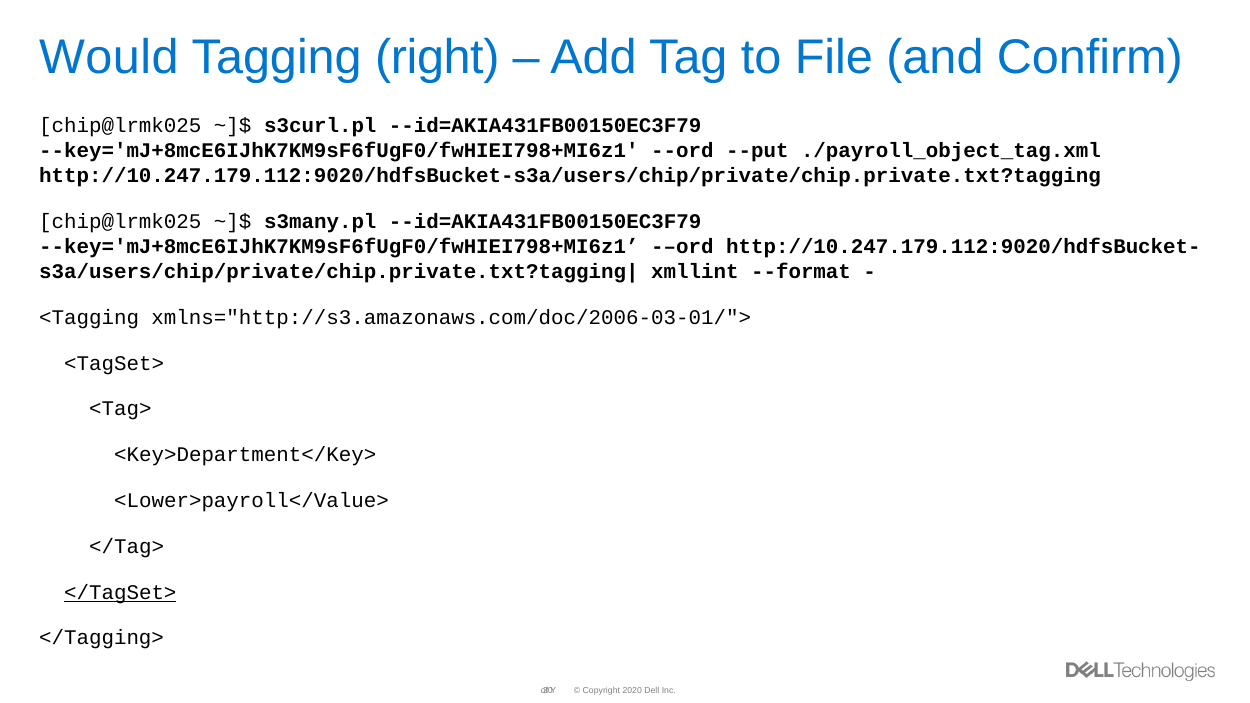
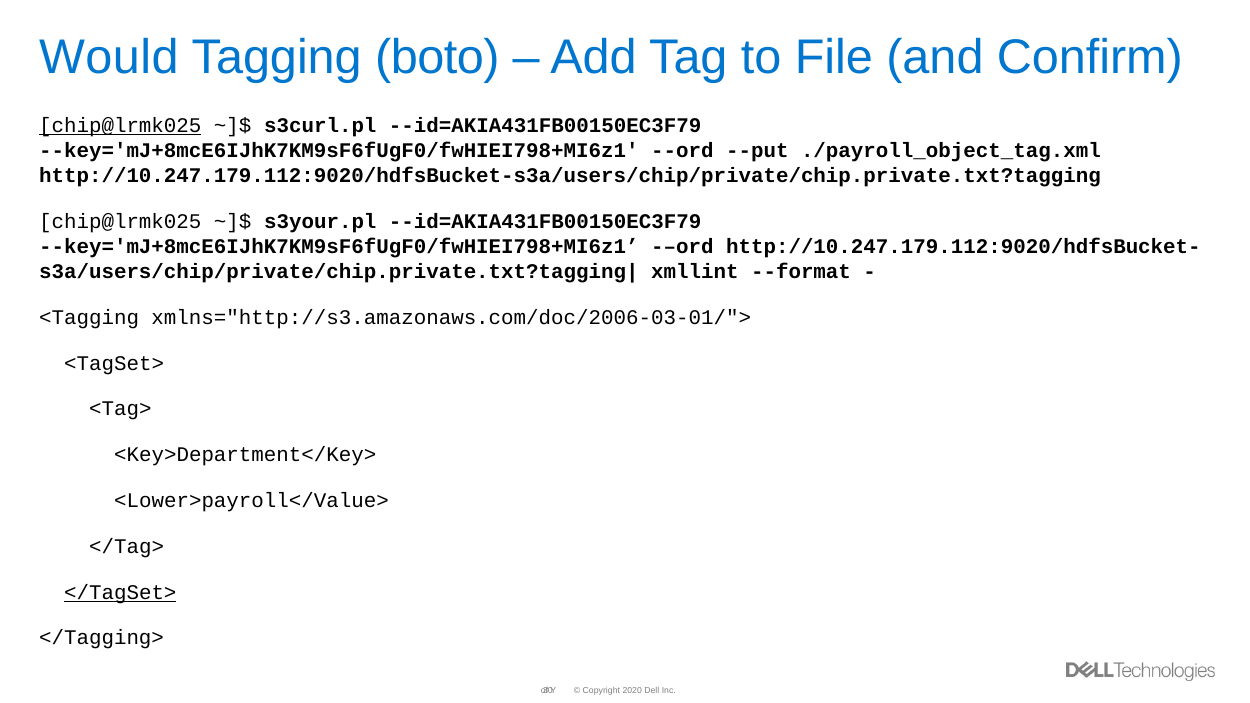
right: right -> boto
chip@lrmk025 at (120, 126) underline: none -> present
s3many.pl: s3many.pl -> s3your.pl
